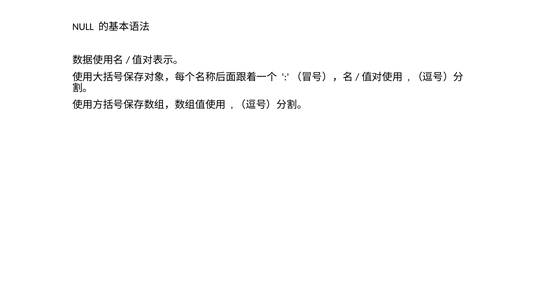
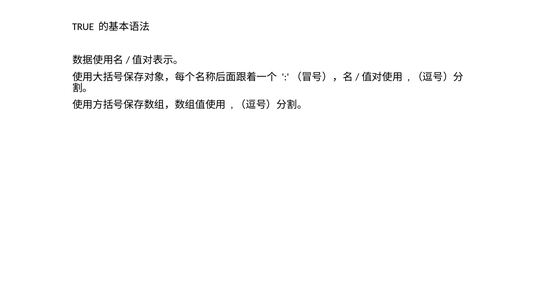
NULL: NULL -> TRUE
